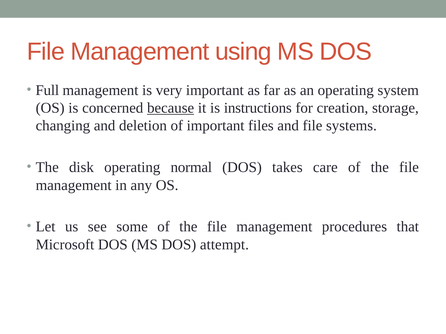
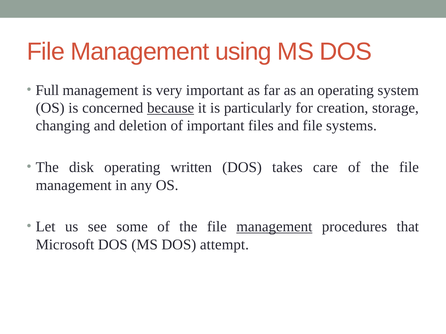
instructions: instructions -> particularly
normal: normal -> written
management at (274, 227) underline: none -> present
